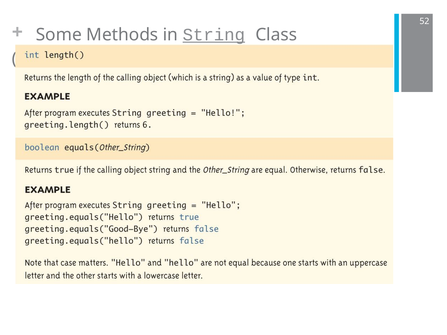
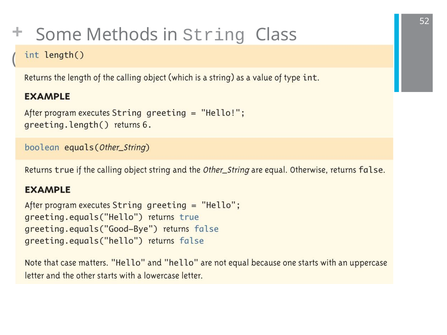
String underline: present -> none
